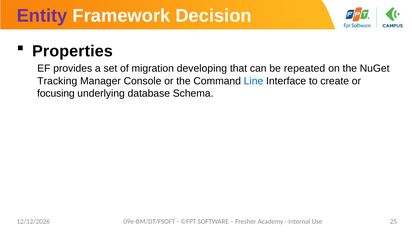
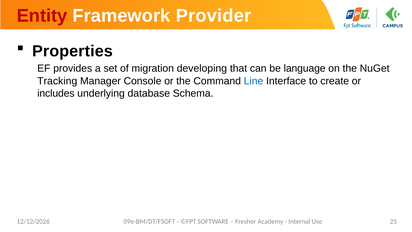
Entity colour: purple -> red
Decision: Decision -> Provider
repeated: repeated -> language
focusing: focusing -> includes
